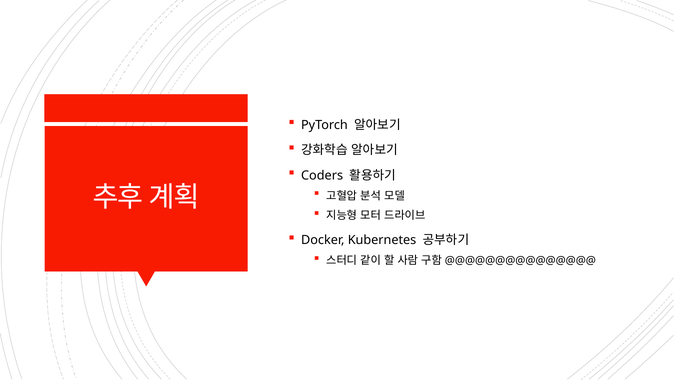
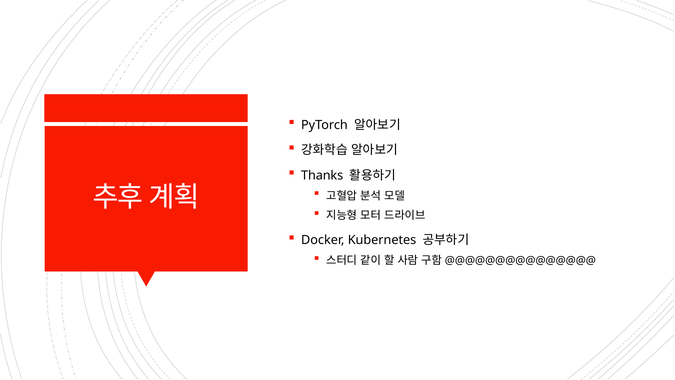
Coders: Coders -> Thanks
